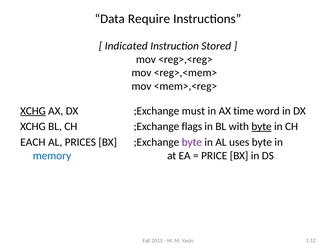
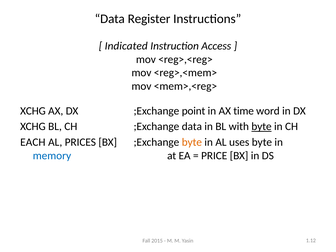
Require: Require -> Register
Stored: Stored -> Access
XCHG at (33, 111) underline: present -> none
must: must -> point
;Exchange flags: flags -> data
byte at (192, 142) colour: purple -> orange
